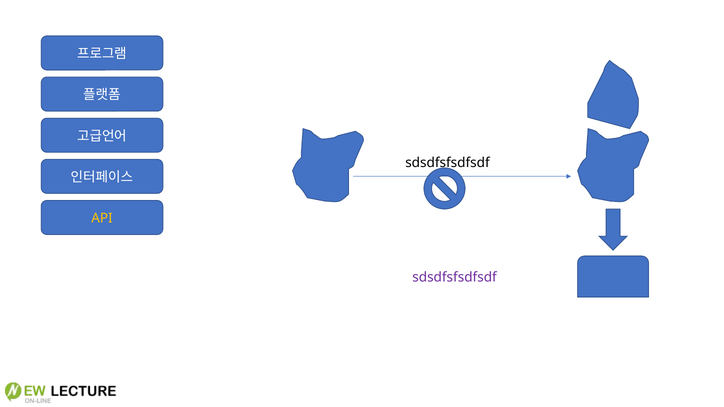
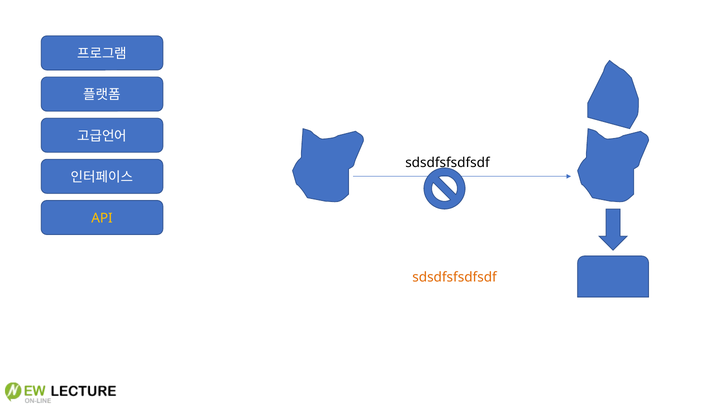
sdsdfsfsdfsdf at (455, 278) colour: purple -> orange
